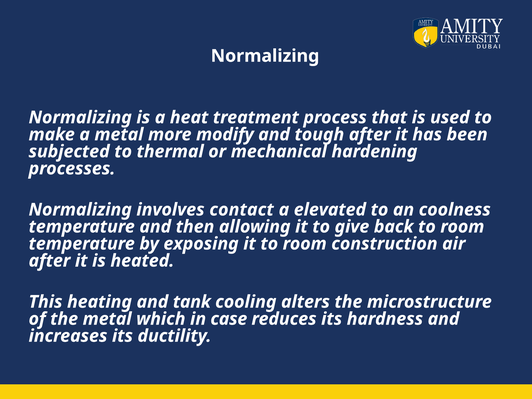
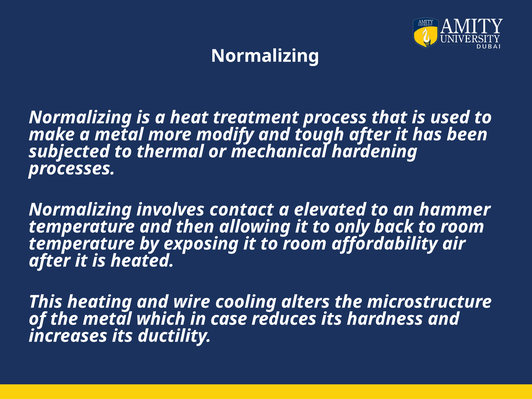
coolness: coolness -> hammer
give: give -> only
construction: construction -> affordability
tank: tank -> wire
